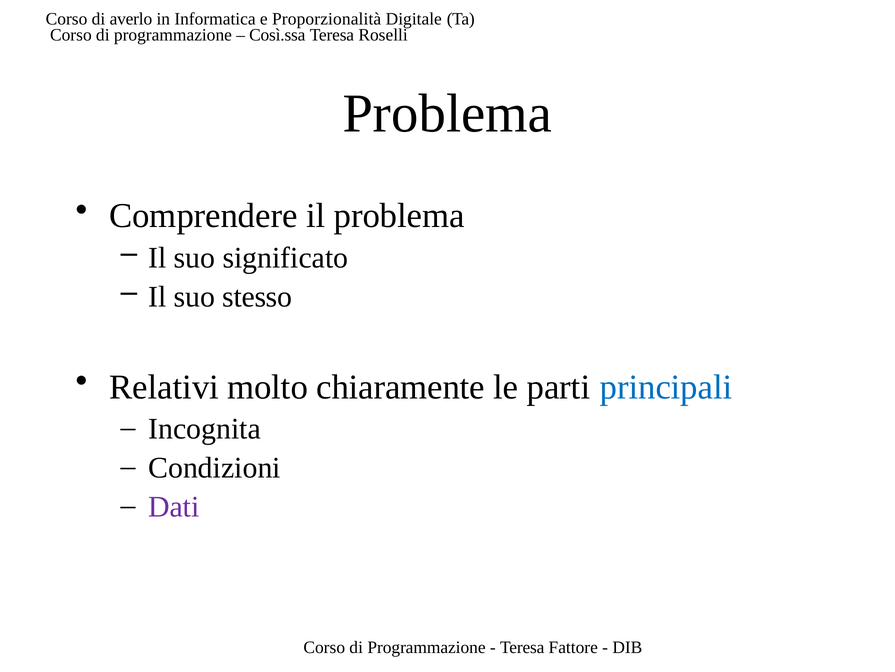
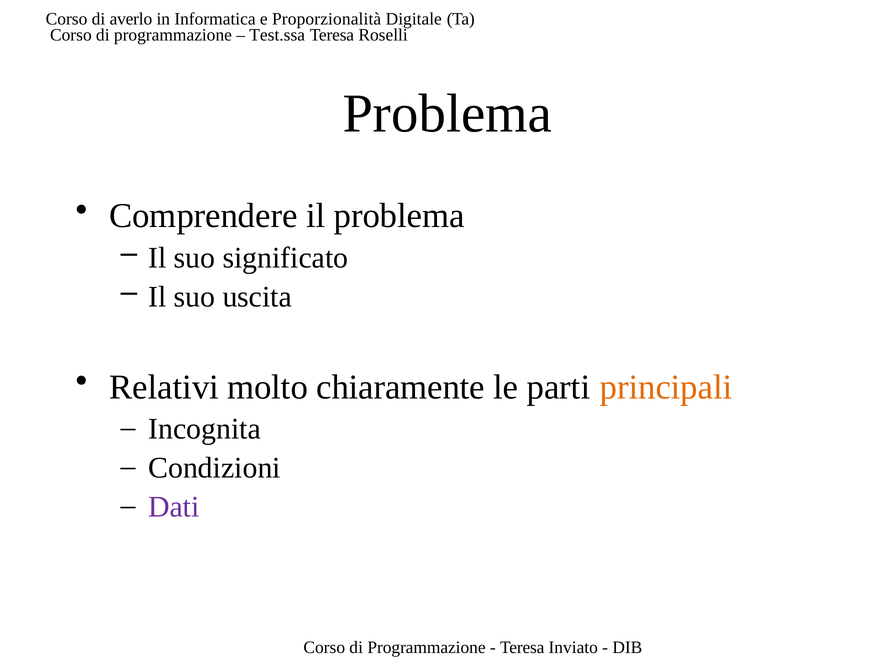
Così.ssa: Così.ssa -> Test.ssa
stesso: stesso -> uscita
principali colour: blue -> orange
Fattore: Fattore -> Inviato
